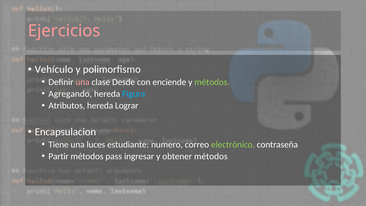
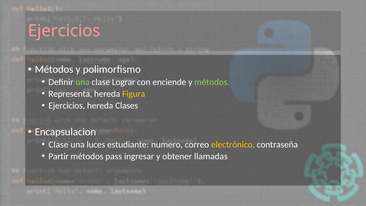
Vehículo at (54, 69): Vehículo -> Métodos
una at (83, 82) colour: pink -> light green
Desde: Desde -> Lograr
Agregando: Agregando -> Representa
Figura colour: light blue -> yellow
Atributos at (67, 106): Atributos -> Ejercicios
Lograr: Lograr -> Clases
Tiene at (59, 144): Tiene -> Clase
electrónico colour: light green -> yellow
obtener métodos: métodos -> llamadas
